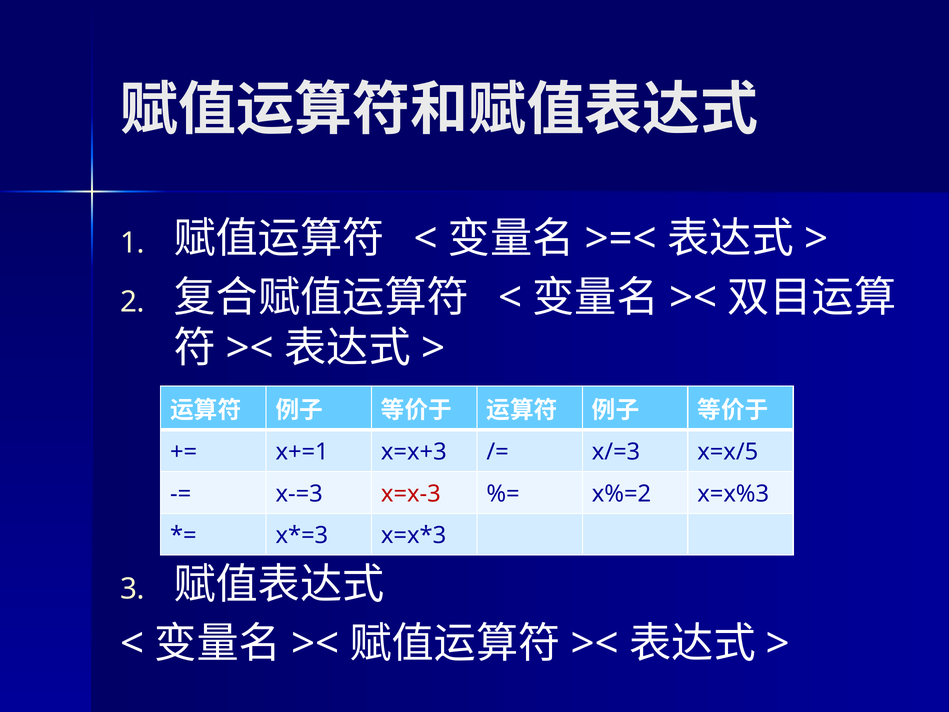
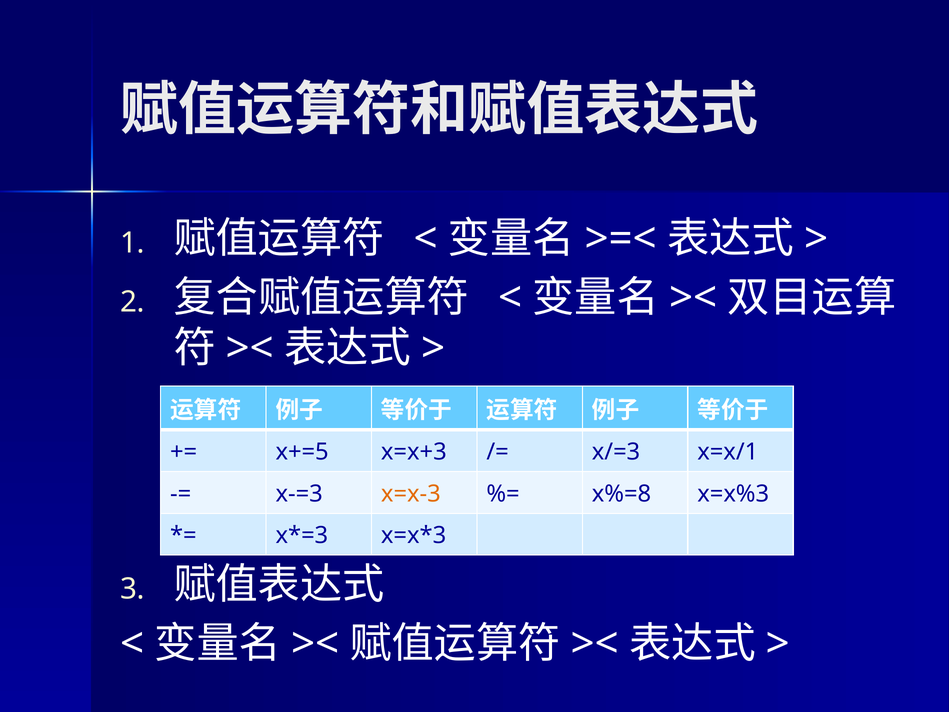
x+=1: x+=1 -> x+=5
x=x/5: x=x/5 -> x=x/1
x=x-3 colour: red -> orange
x%=2: x%=2 -> x%=8
